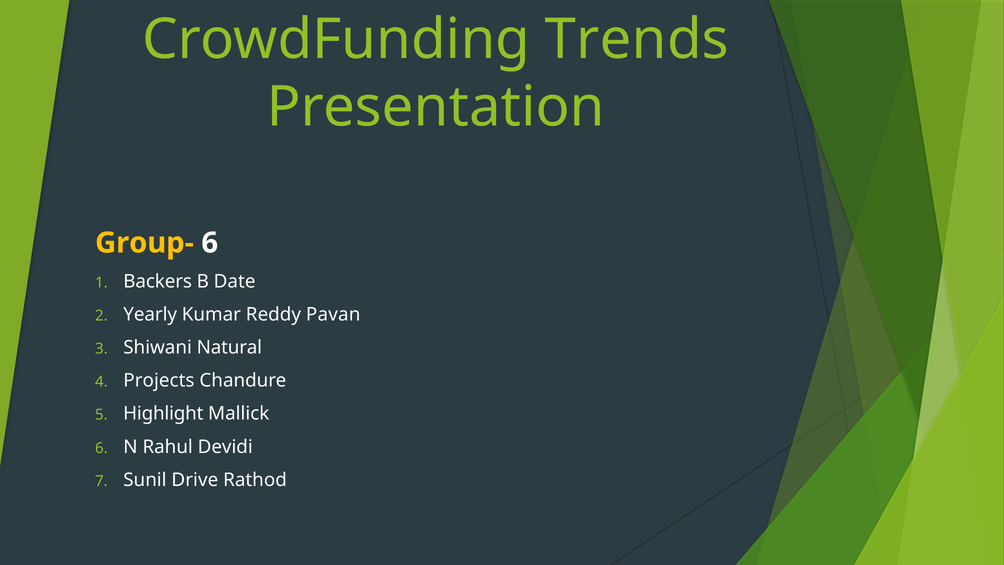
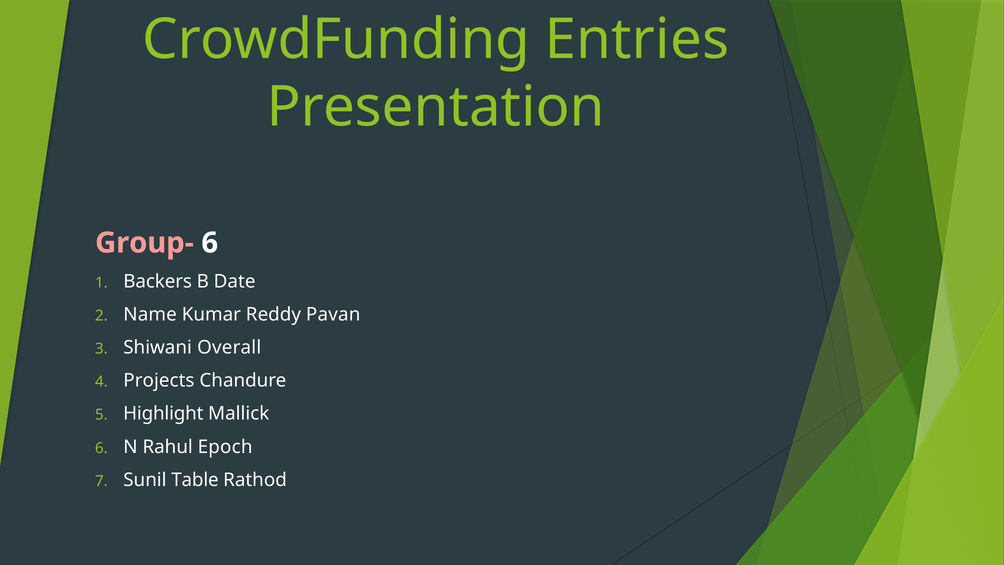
Trends: Trends -> Entries
Group- colour: yellow -> pink
Yearly: Yearly -> Name
Natural: Natural -> Overall
Devidi: Devidi -> Epoch
Drive: Drive -> Table
